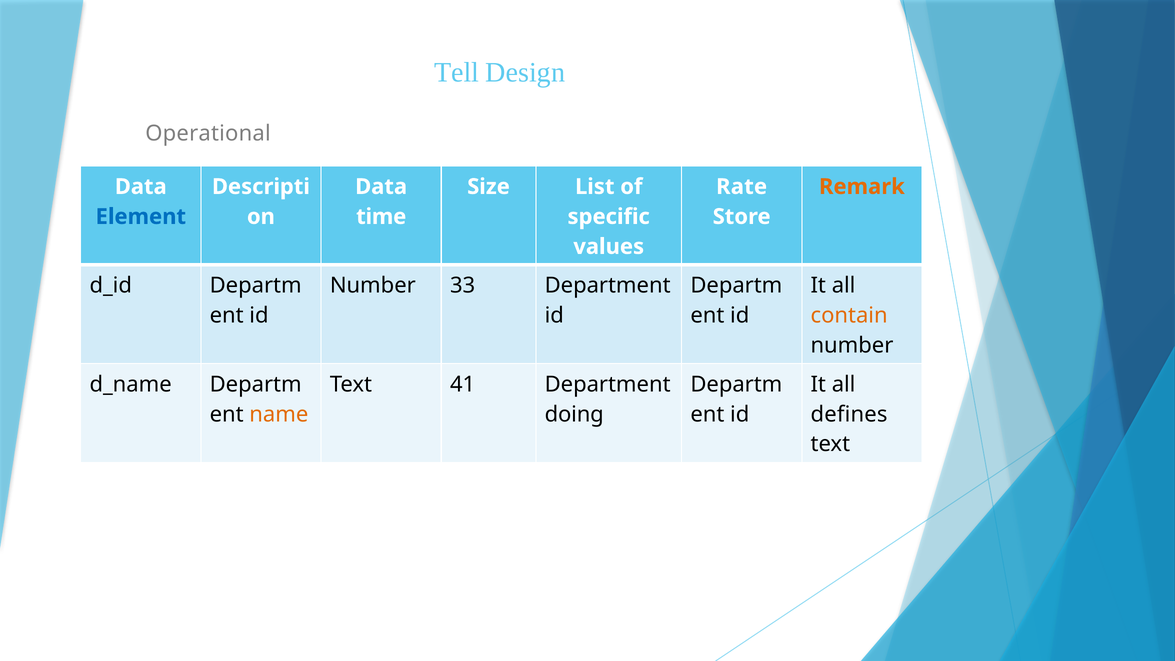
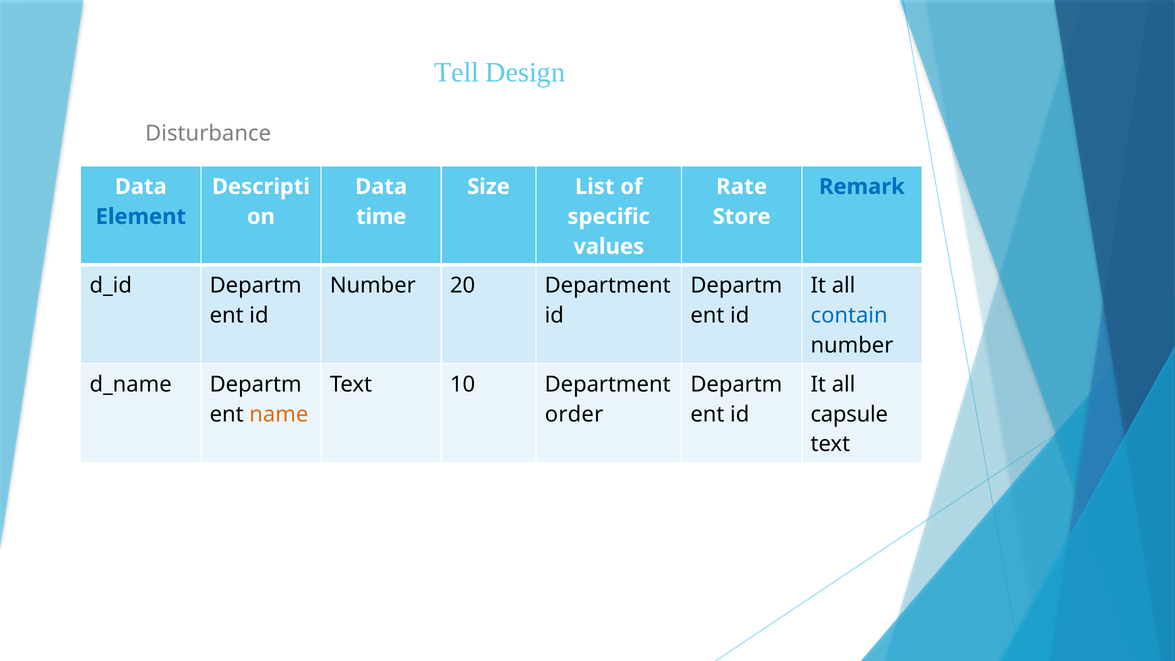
Operational: Operational -> Disturbance
Remark colour: orange -> blue
33: 33 -> 20
contain colour: orange -> blue
41: 41 -> 10
doing: doing -> order
defines: defines -> capsule
